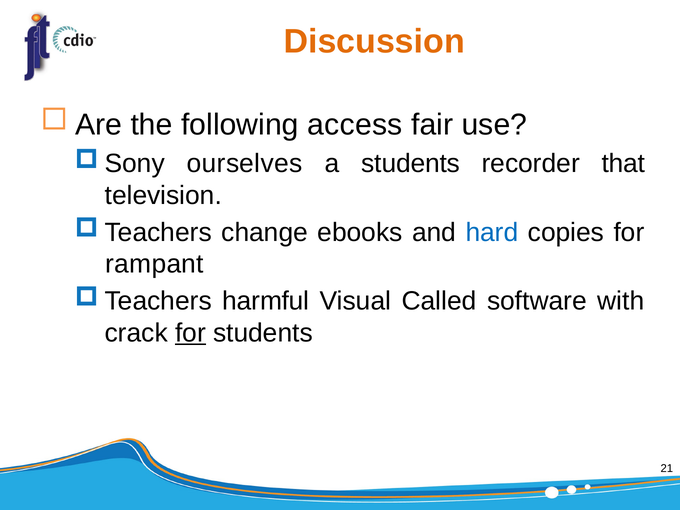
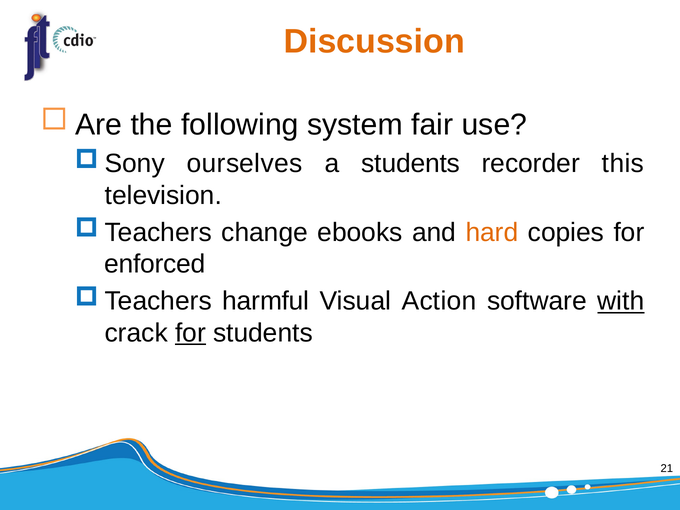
access: access -> system
that: that -> this
hard colour: blue -> orange
rampant: rampant -> enforced
Called: Called -> Action
with underline: none -> present
